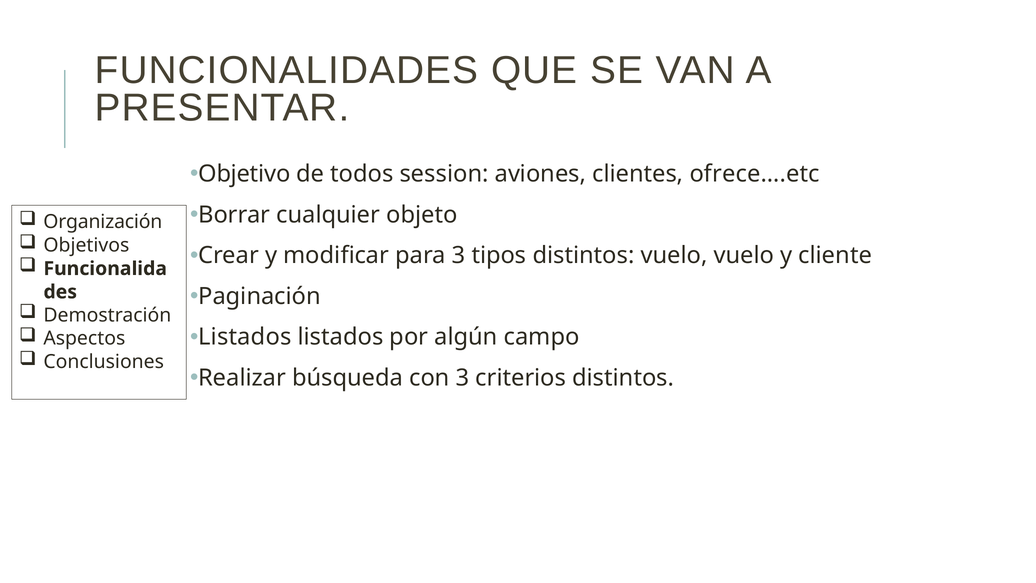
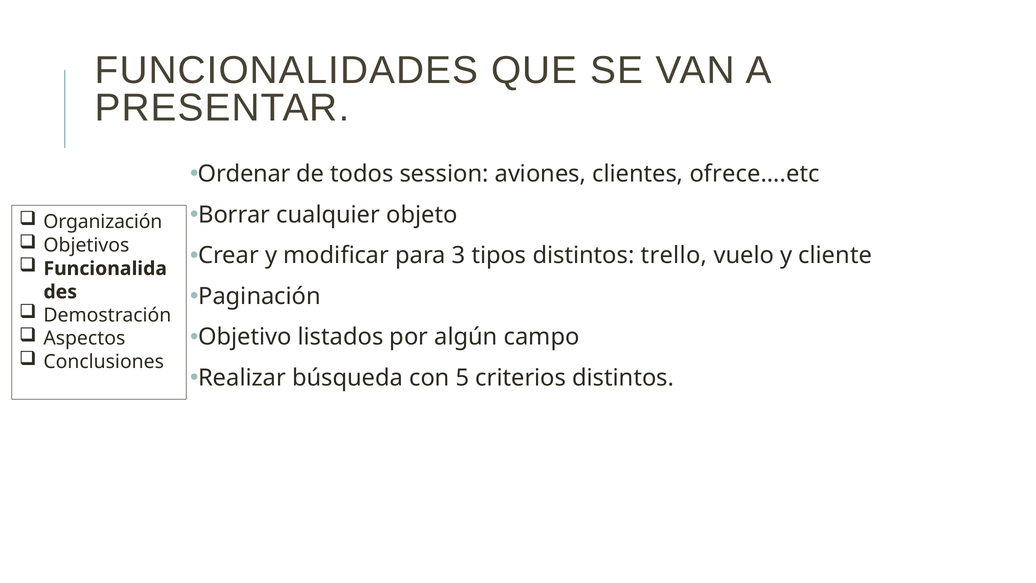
Objetivo: Objetivo -> Ordenar
distintos vuelo: vuelo -> trello
Listados at (245, 337): Listados -> Objetivo
con 3: 3 -> 5
